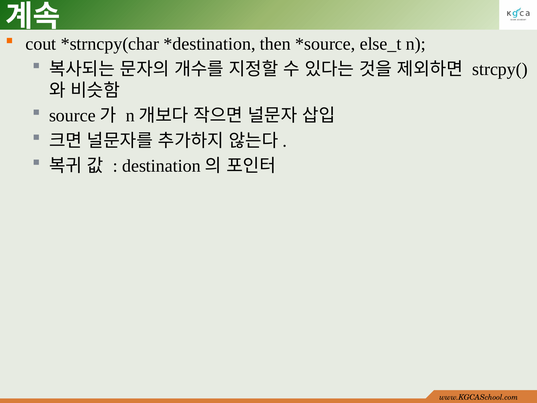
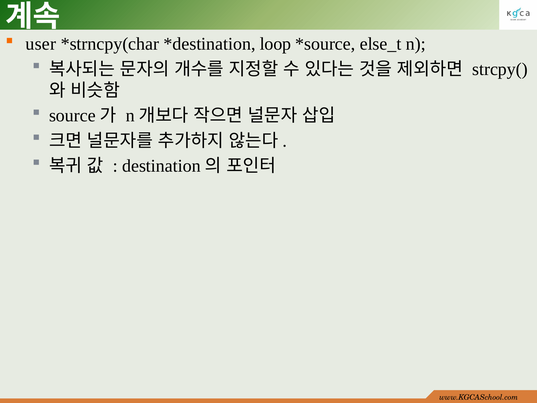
cout: cout -> user
then: then -> loop
